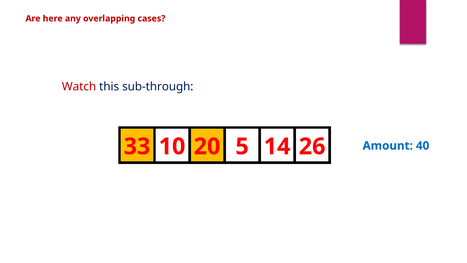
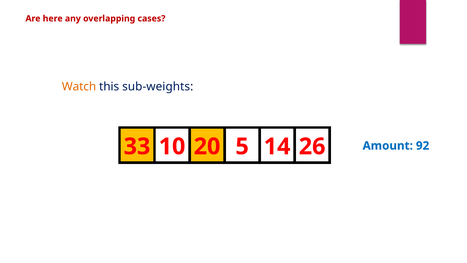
Watch colour: red -> orange
sub-through: sub-through -> sub-weights
40: 40 -> 92
